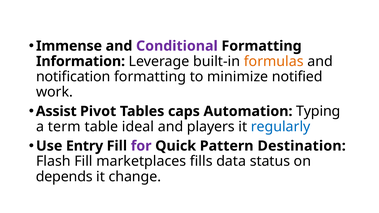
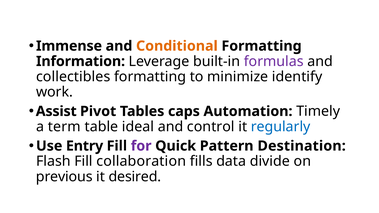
Conditional colour: purple -> orange
formulas colour: orange -> purple
notification: notification -> collectibles
notified: notified -> identify
Typing: Typing -> Timely
players: players -> control
marketplaces: marketplaces -> collaboration
status: status -> divide
depends: depends -> previous
change: change -> desired
